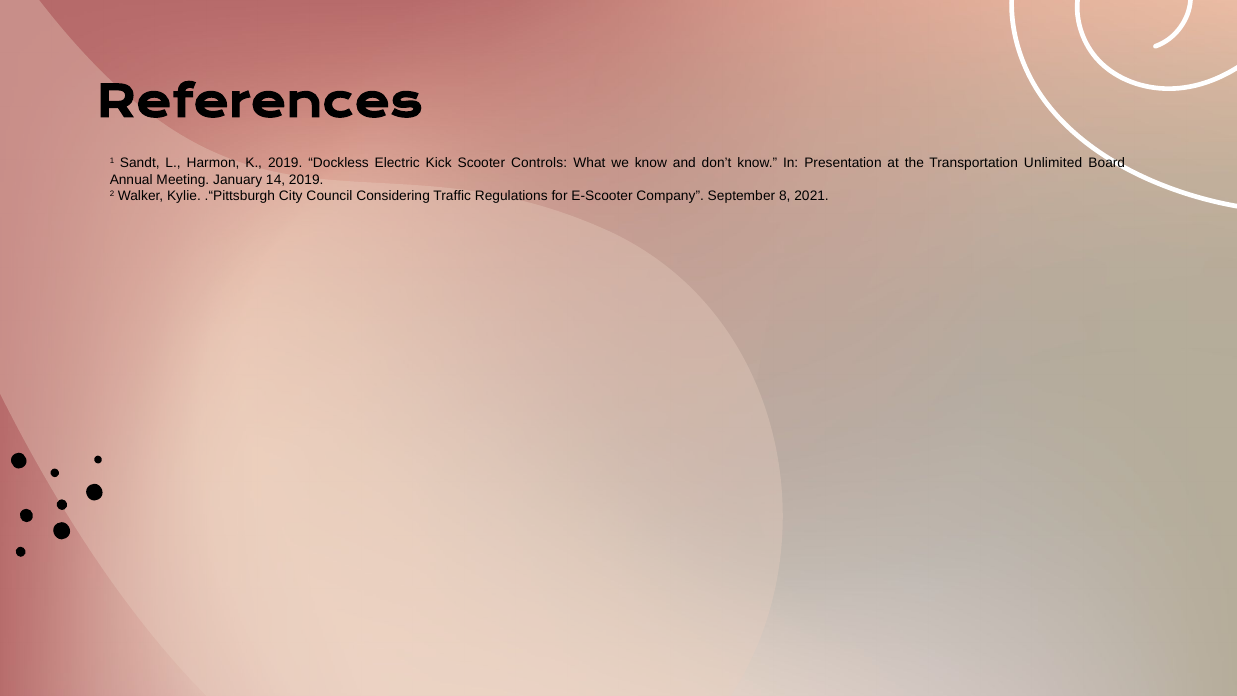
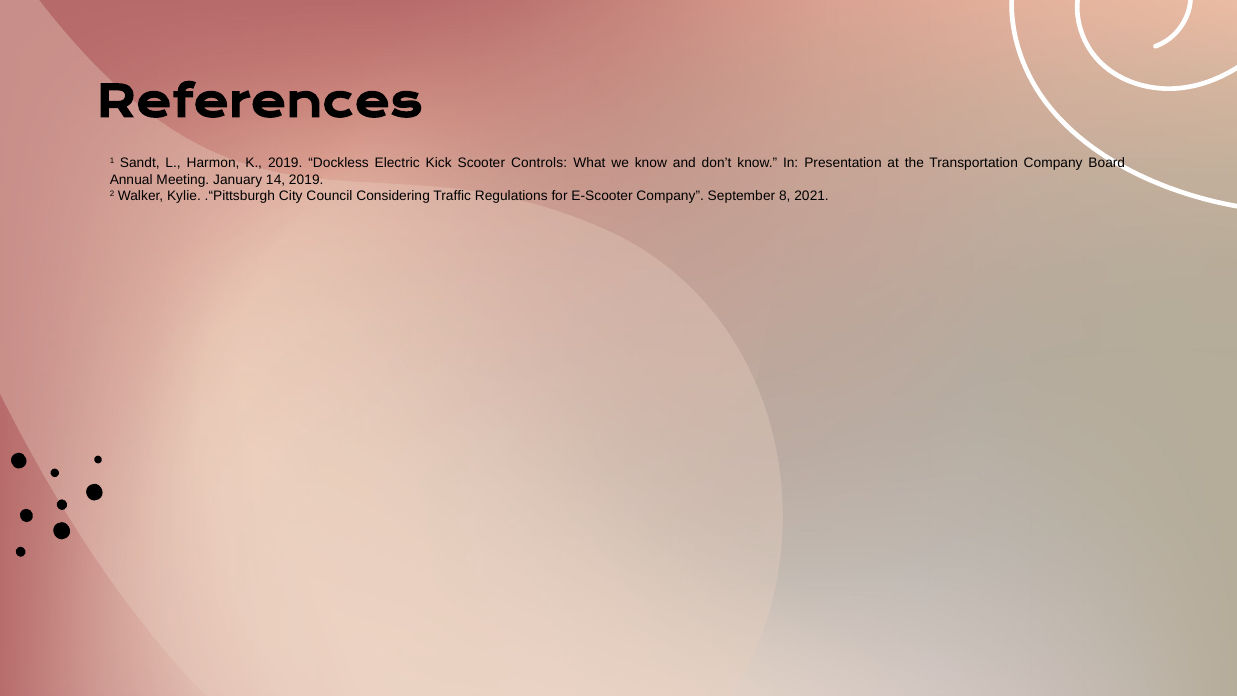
Transportation Unlimited: Unlimited -> Company
